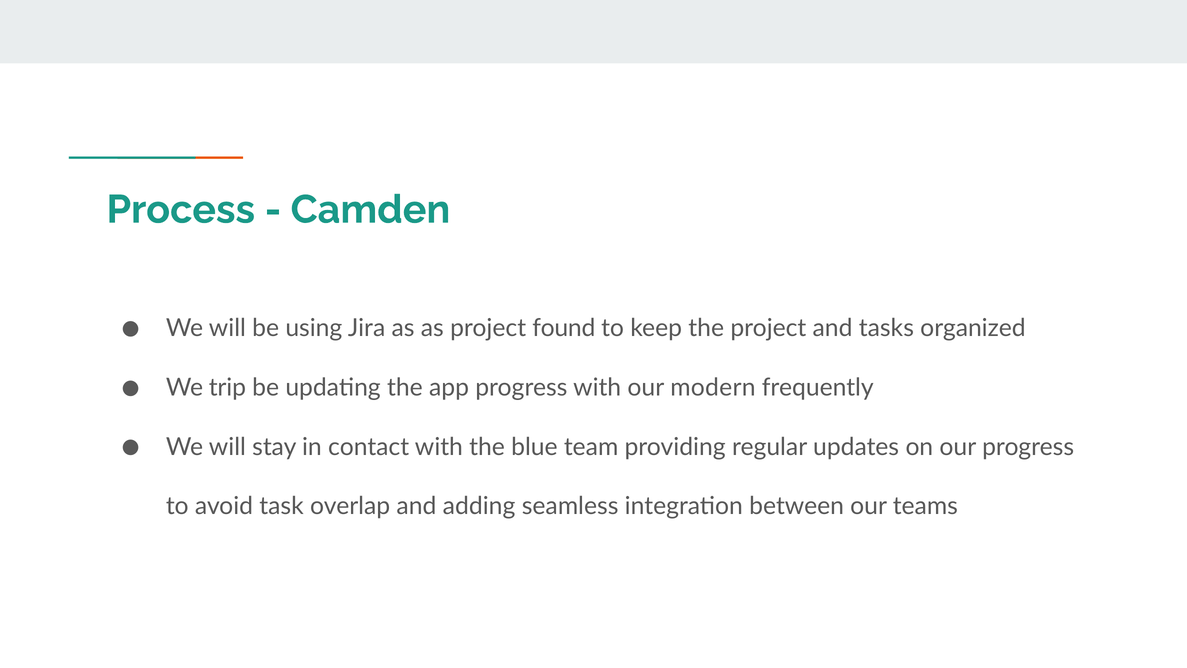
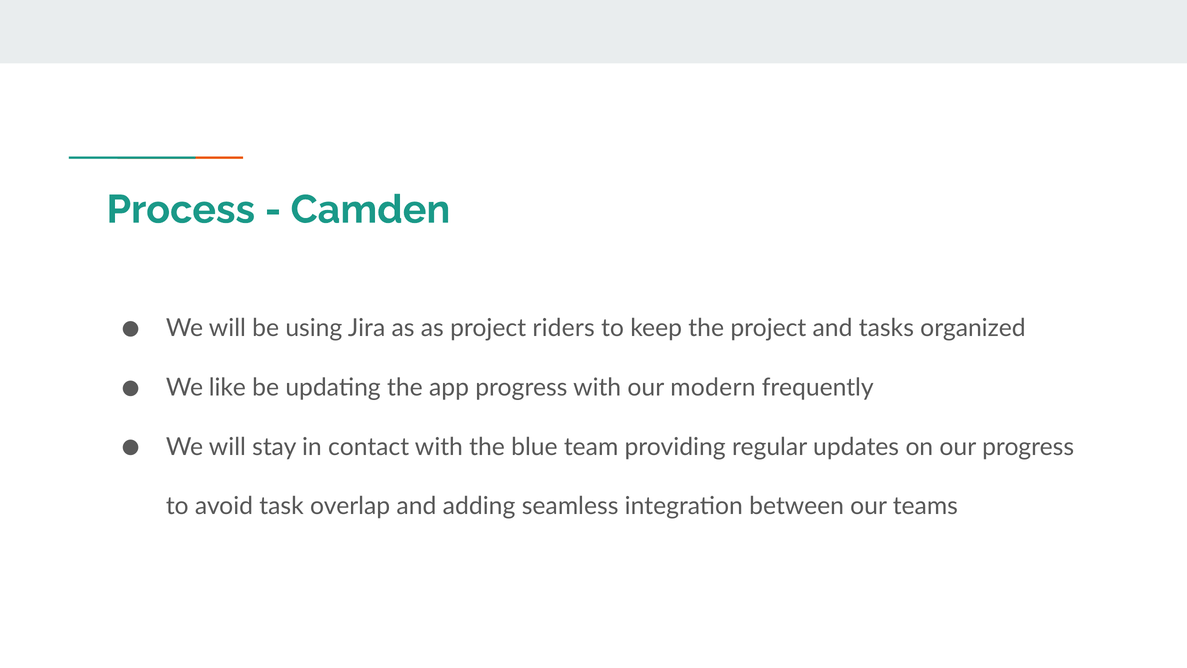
found: found -> riders
trip: trip -> like
